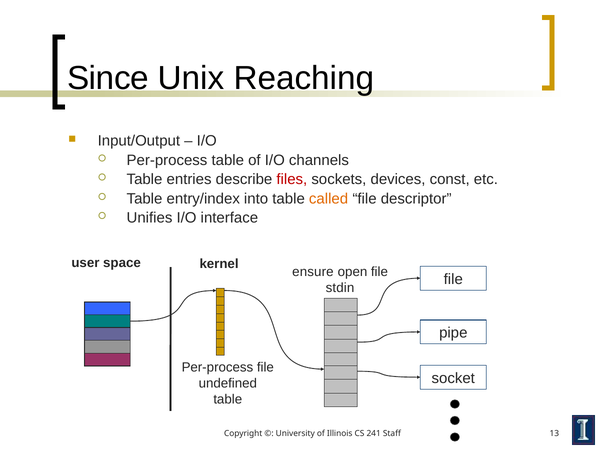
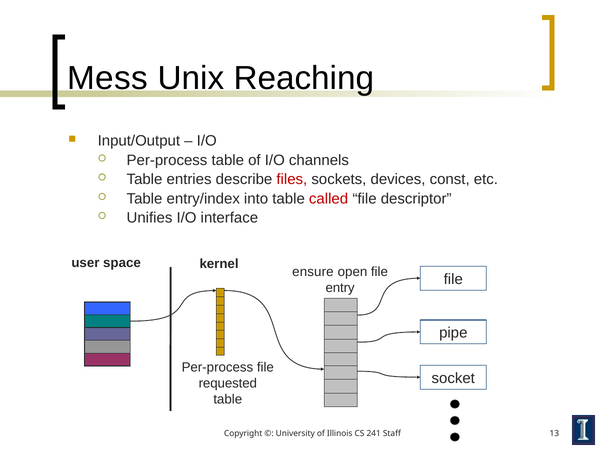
Since: Since -> Mess
called colour: orange -> red
stdin: stdin -> entry
undefined: undefined -> requested
